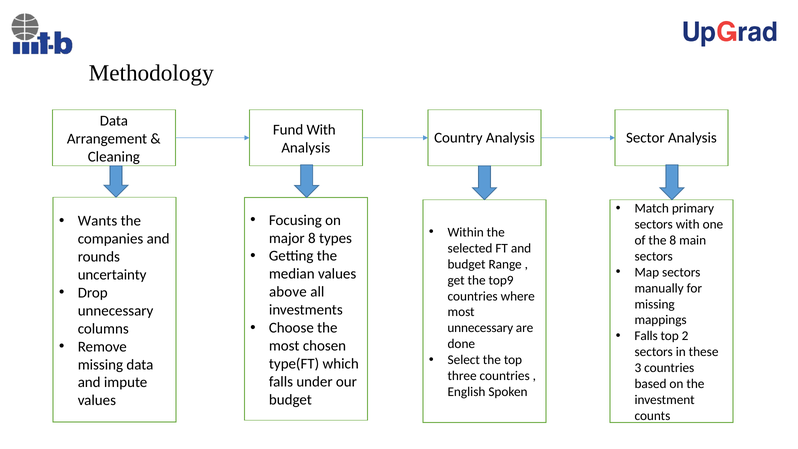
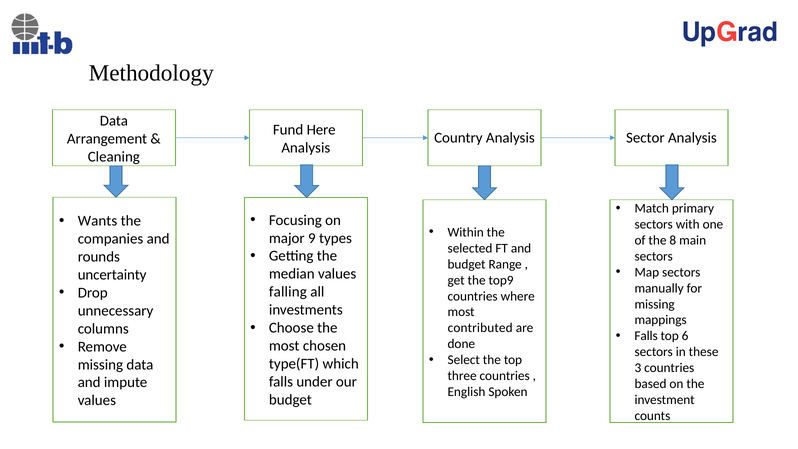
Fund With: With -> Here
major 8: 8 -> 9
above: above -> falling
unnecessary at (480, 328): unnecessary -> contributed
2: 2 -> 6
